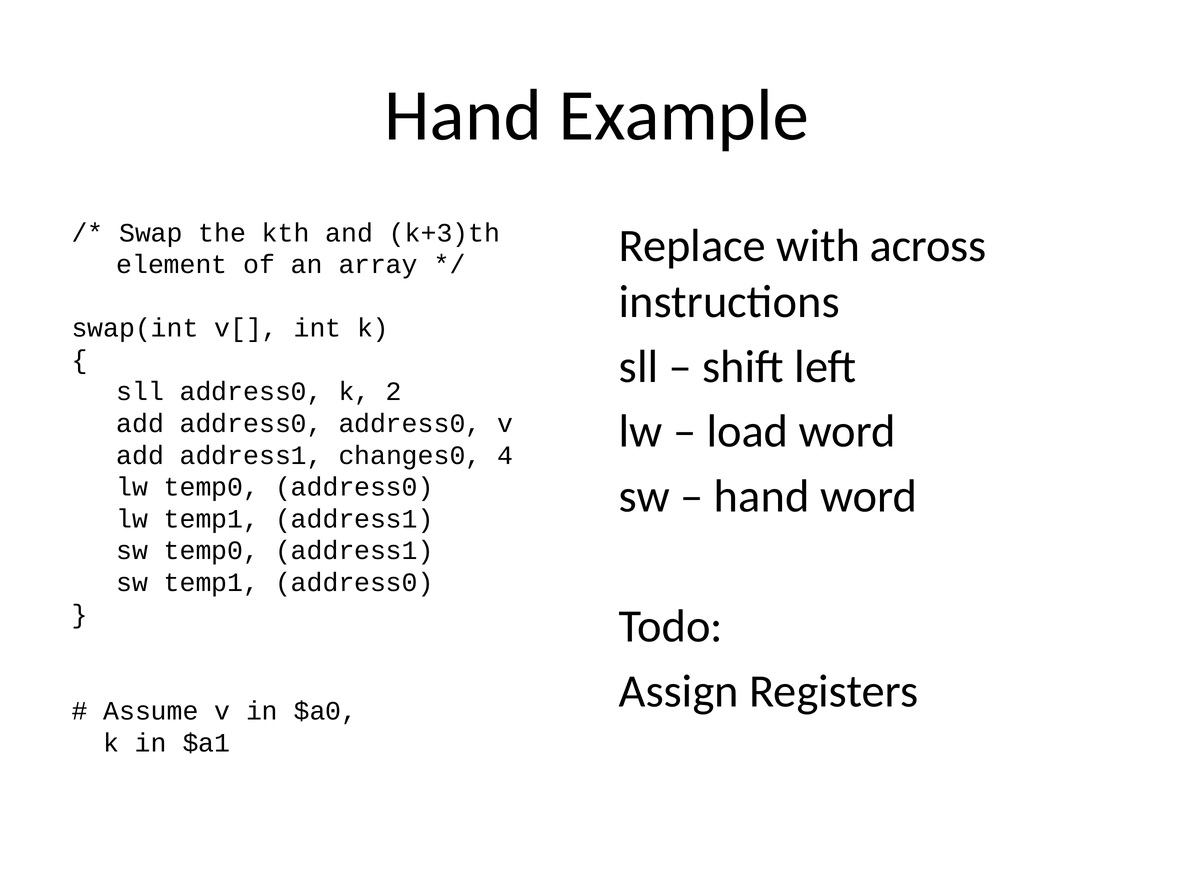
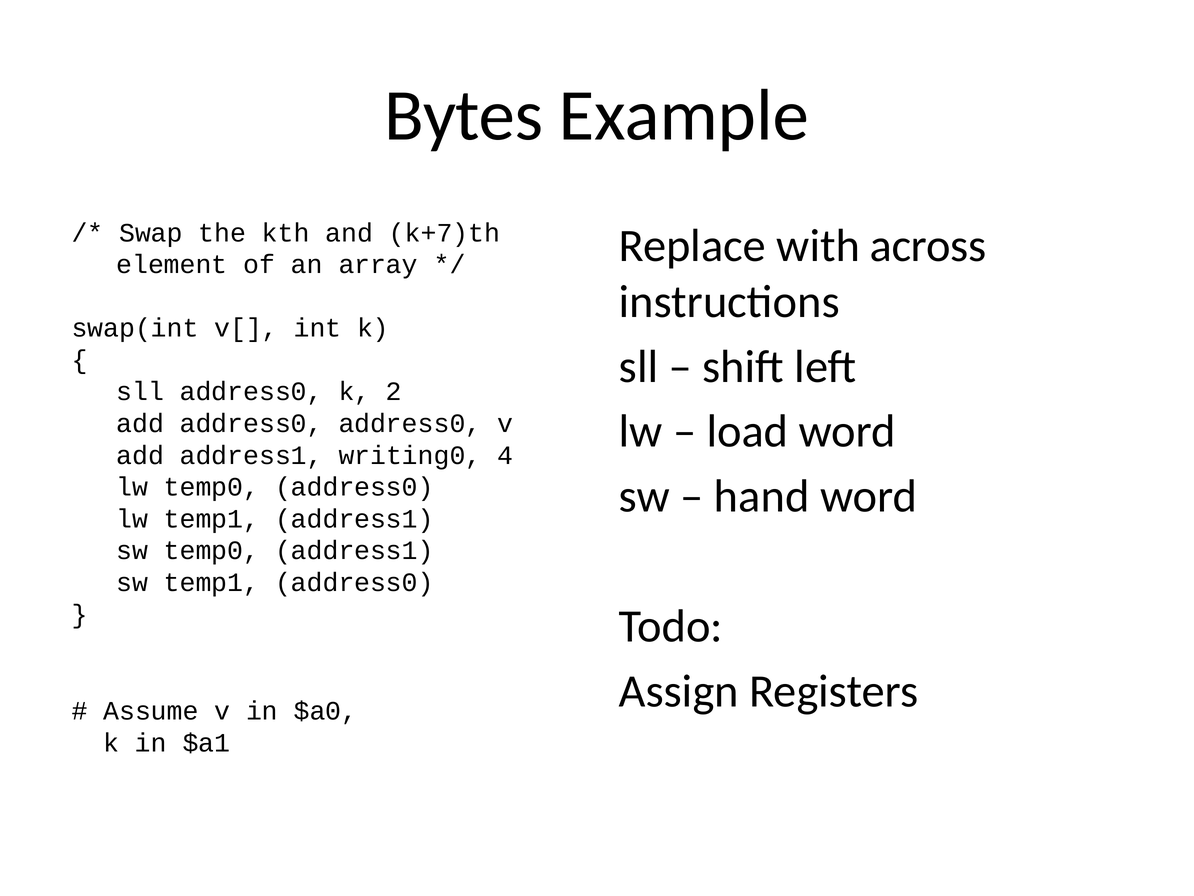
Hand at (463, 116): Hand -> Bytes
k+3)th: k+3)th -> k+7)th
changes0: changes0 -> writing0
